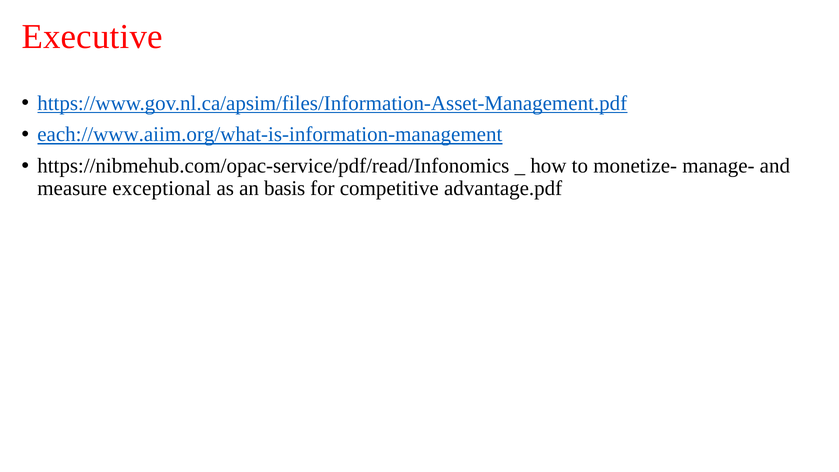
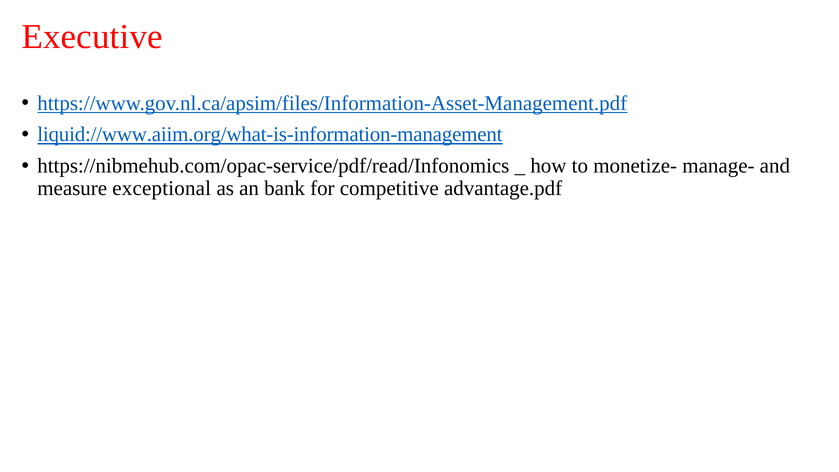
each://www.aiim.org/what-is-information-management: each://www.aiim.org/what-is-information-management -> liquid://www.aiim.org/what-is-information-management
basis: basis -> bank
